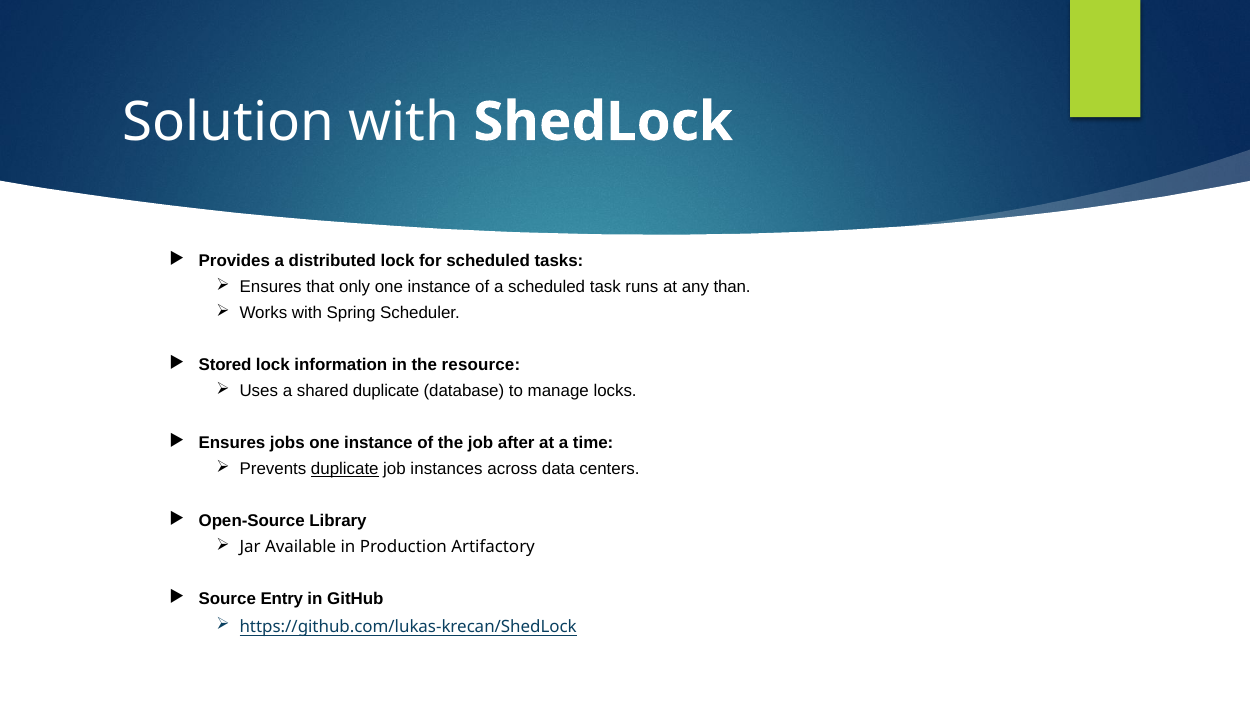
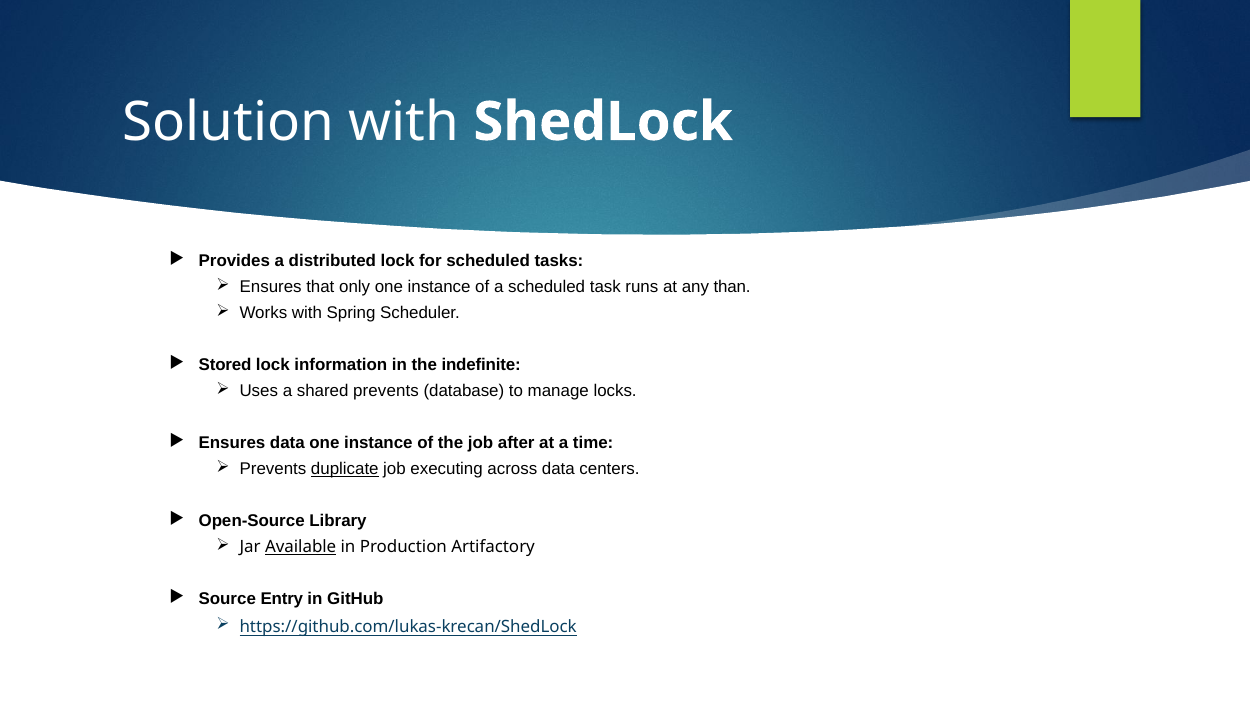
resource: resource -> indefinite
shared duplicate: duplicate -> prevents
Ensures jobs: jobs -> data
instances: instances -> executing
Available underline: none -> present
